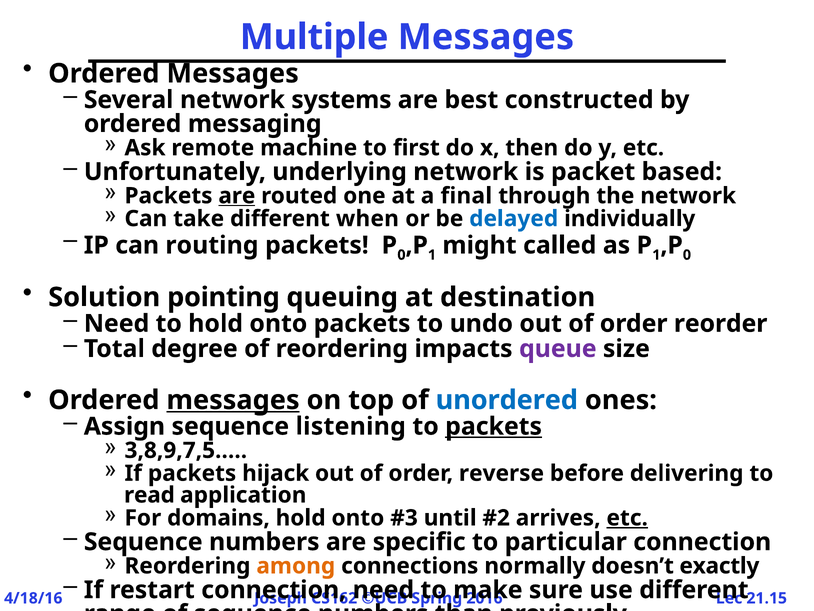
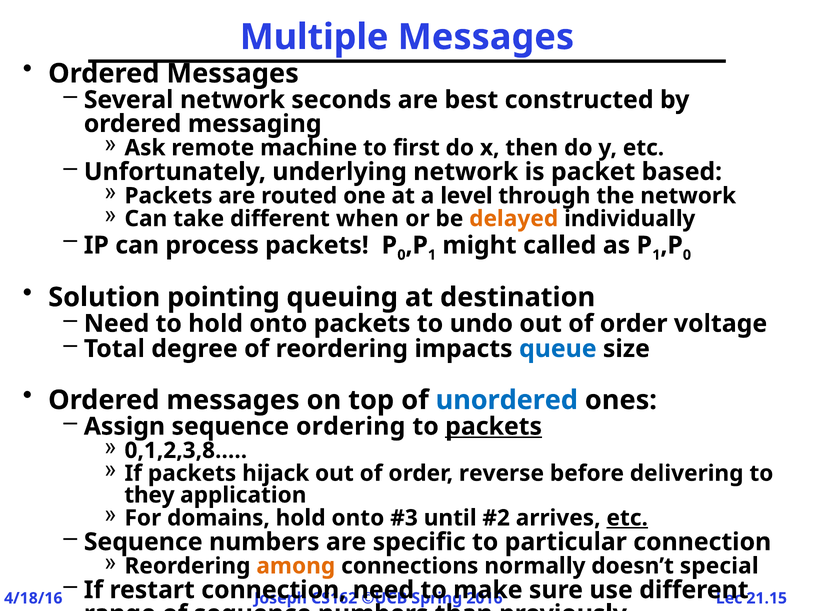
systems: systems -> seconds
are at (237, 196) underline: present -> none
final: final -> level
delayed colour: blue -> orange
routing: routing -> process
reorder: reorder -> voltage
queue colour: purple -> blue
messages at (233, 400) underline: present -> none
listening: listening -> ordering
3,8,9,7,5…: 3,8,9,7,5… -> 0,1,2,3,8…
read: read -> they
exactly: exactly -> special
